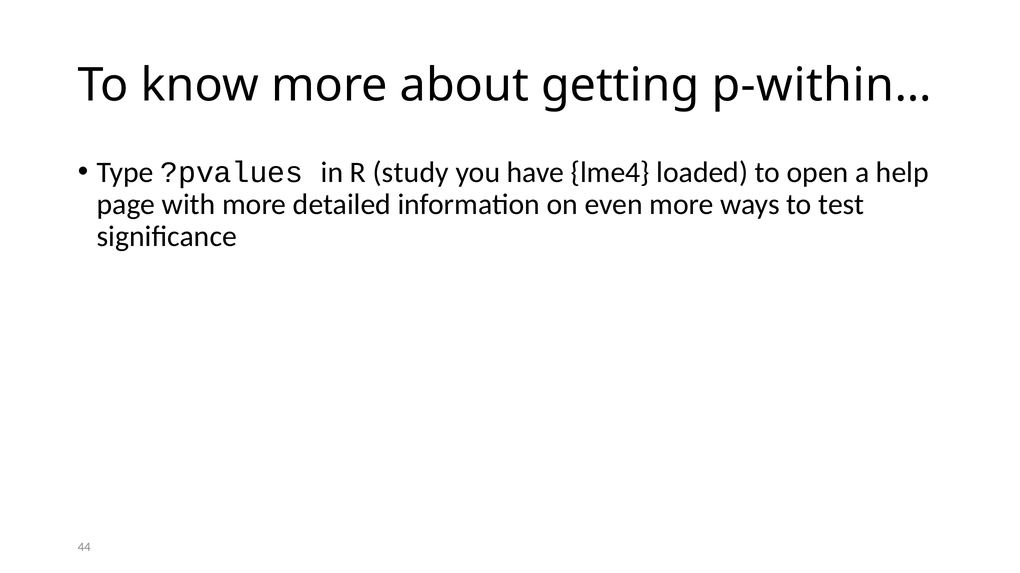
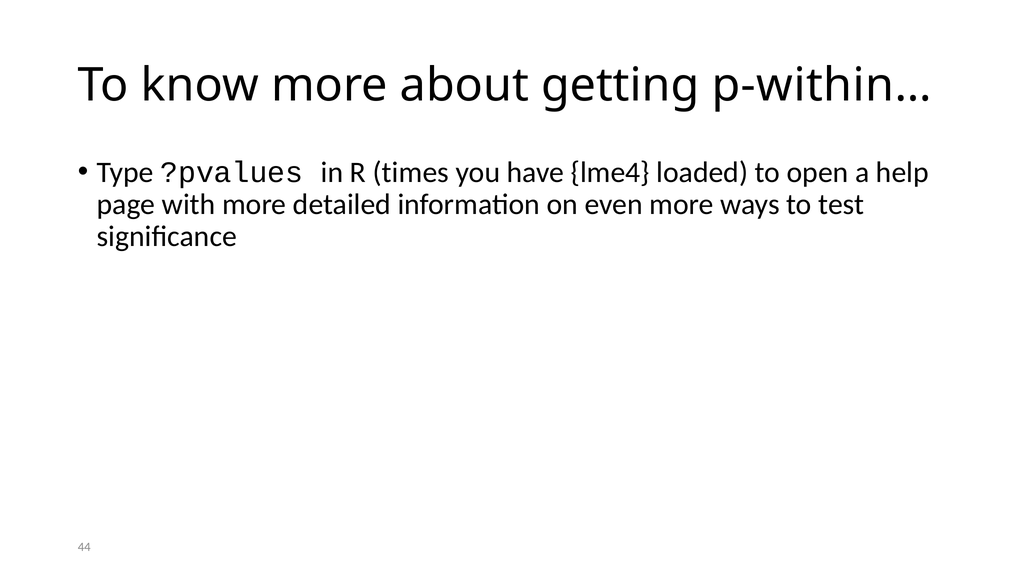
study: study -> times
